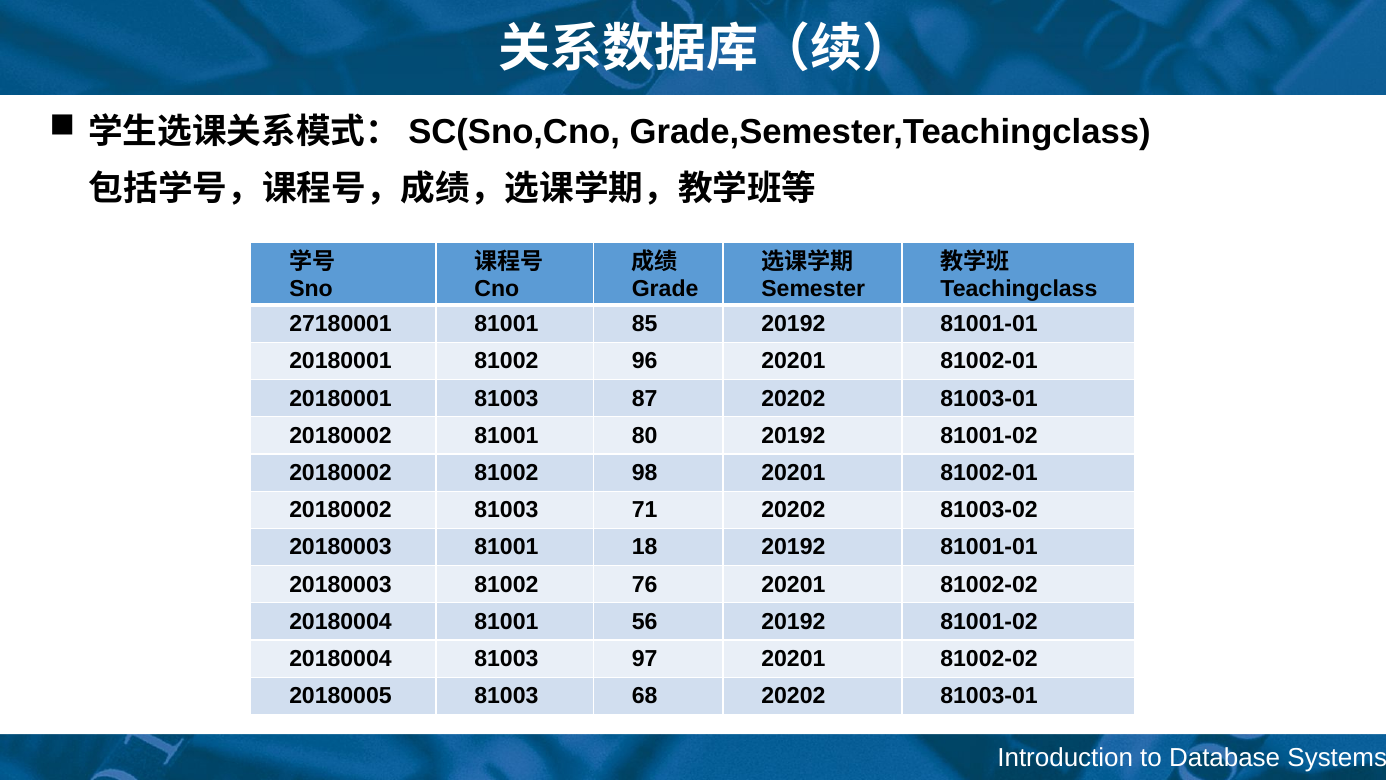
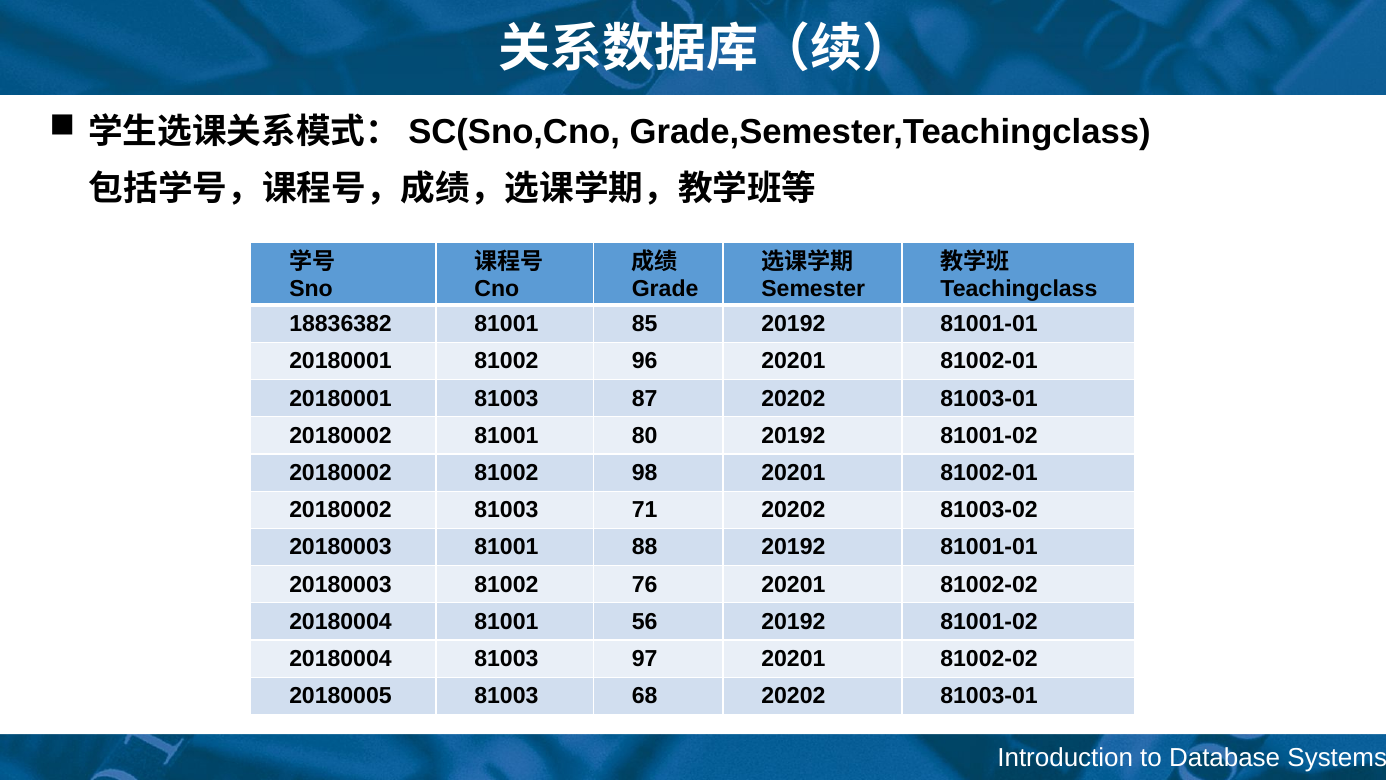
27180001: 27180001 -> 18836382
18: 18 -> 88
